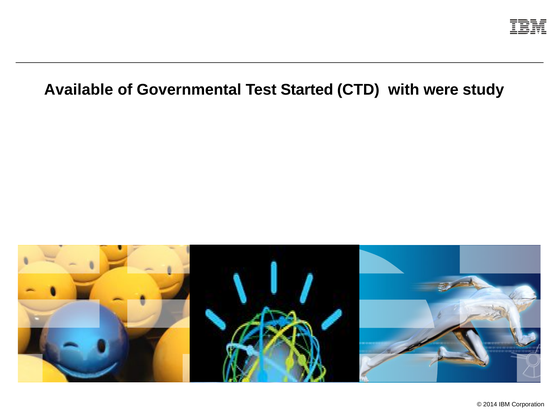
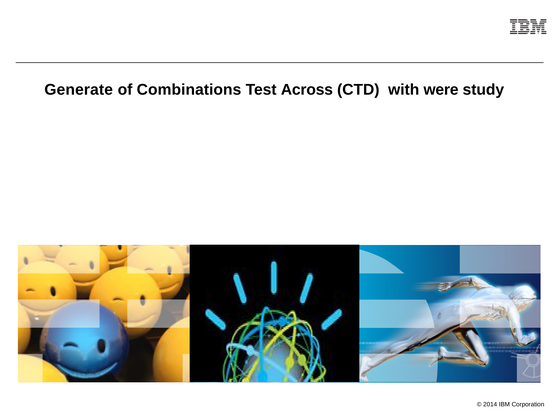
Available: Available -> Generate
Governmental: Governmental -> Combinations
Started: Started -> Across
